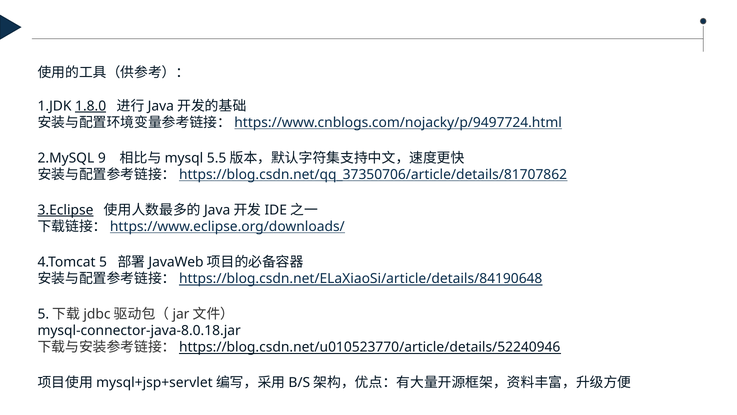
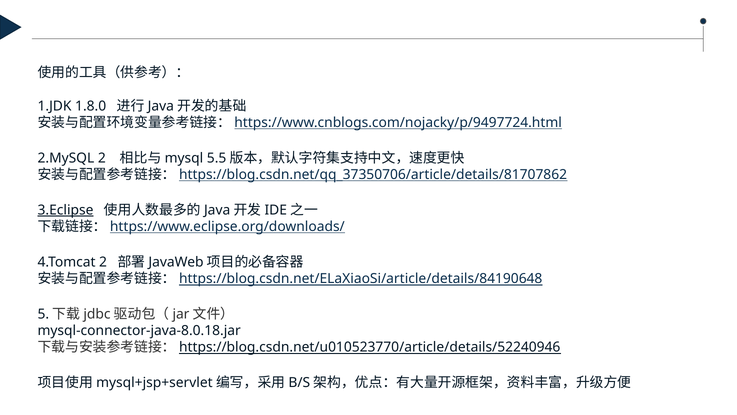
1.8.0 underline: present -> none
2.MySQL 9: 9 -> 2
4.Tomcat 5: 5 -> 2
